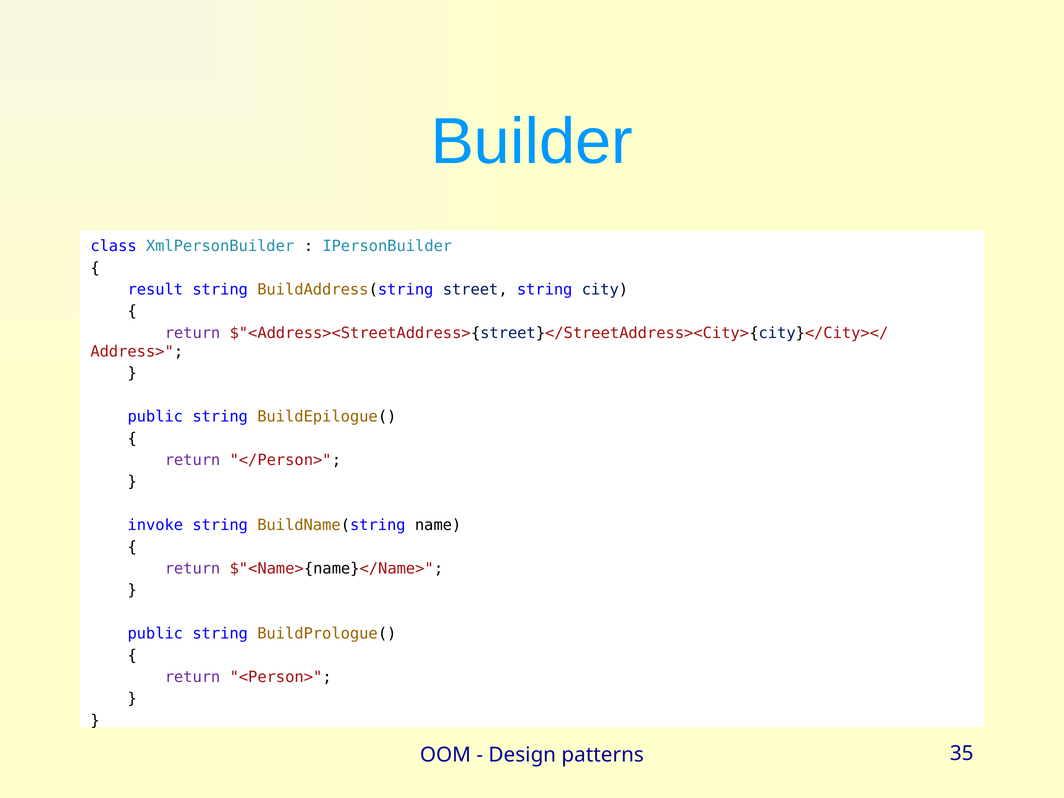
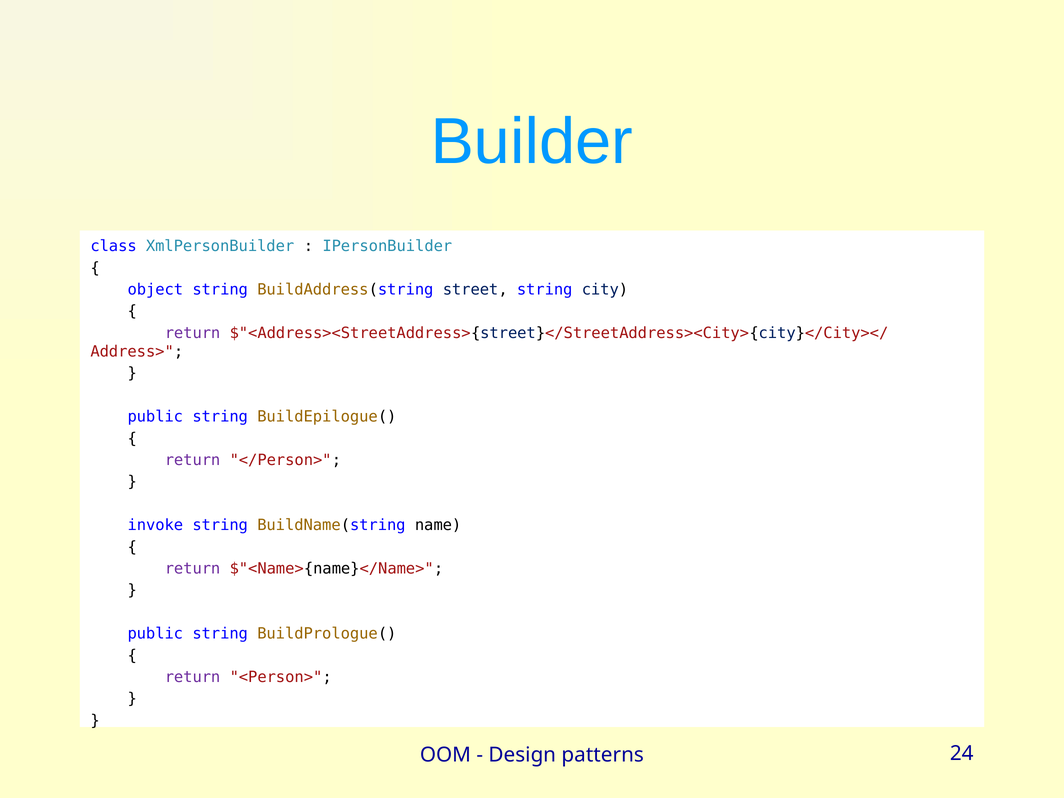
result: result -> object
35: 35 -> 24
